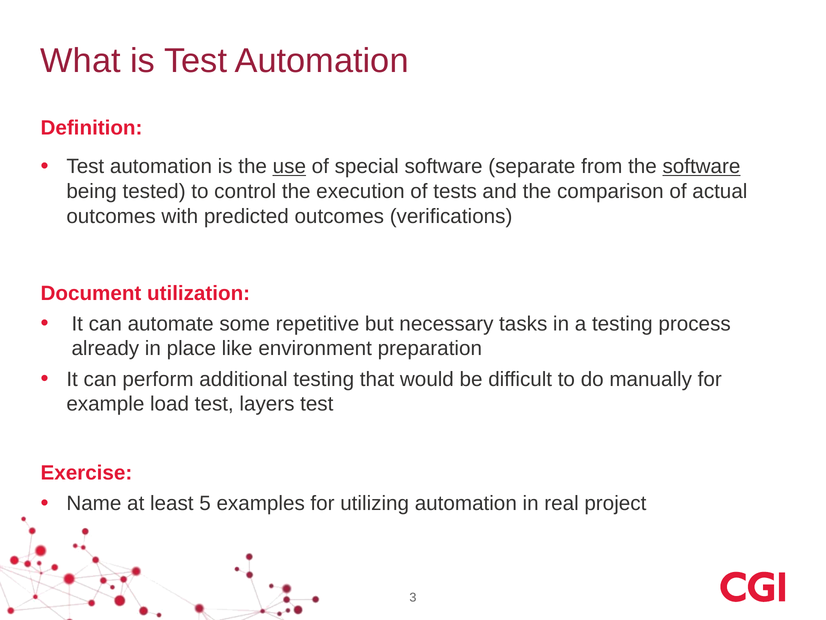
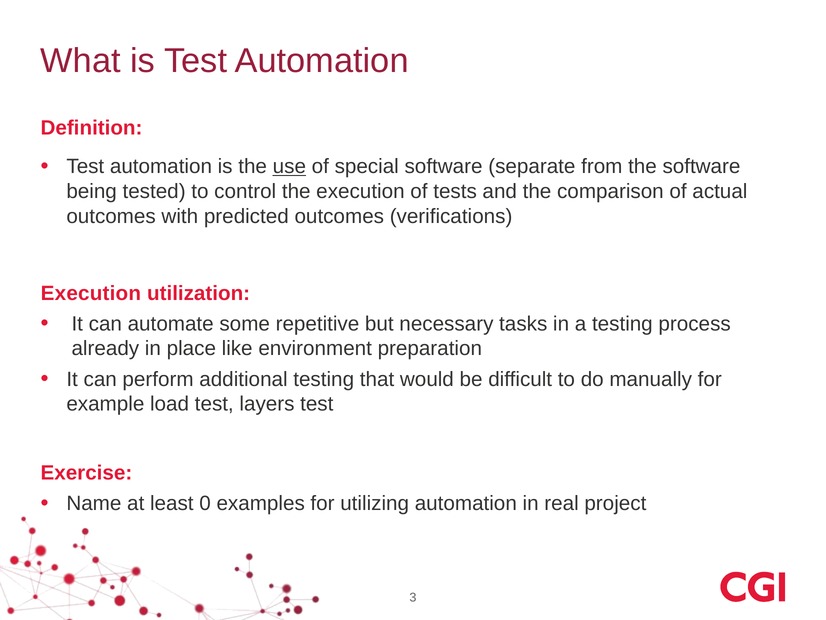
software at (701, 166) underline: present -> none
Document at (91, 293): Document -> Execution
5: 5 -> 0
